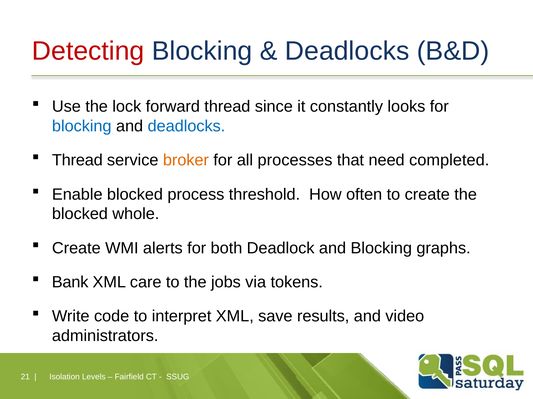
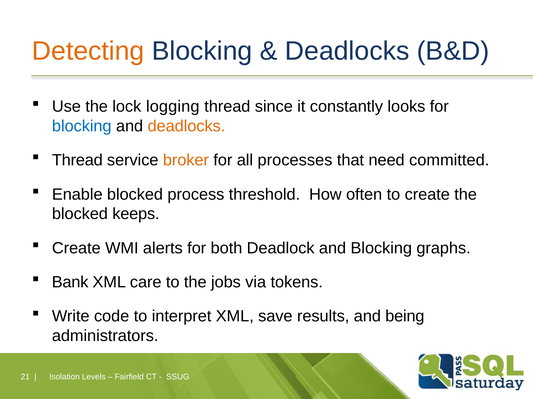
Detecting colour: red -> orange
forward: forward -> logging
deadlocks at (186, 126) colour: blue -> orange
completed: completed -> committed
whole: whole -> keeps
video: video -> being
